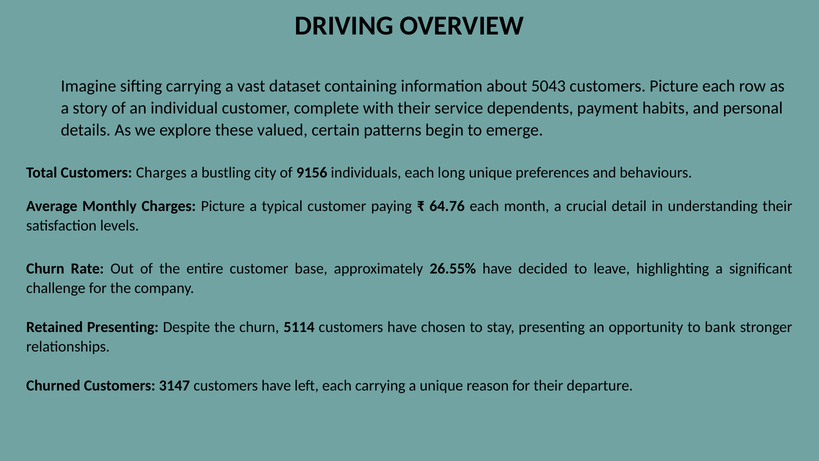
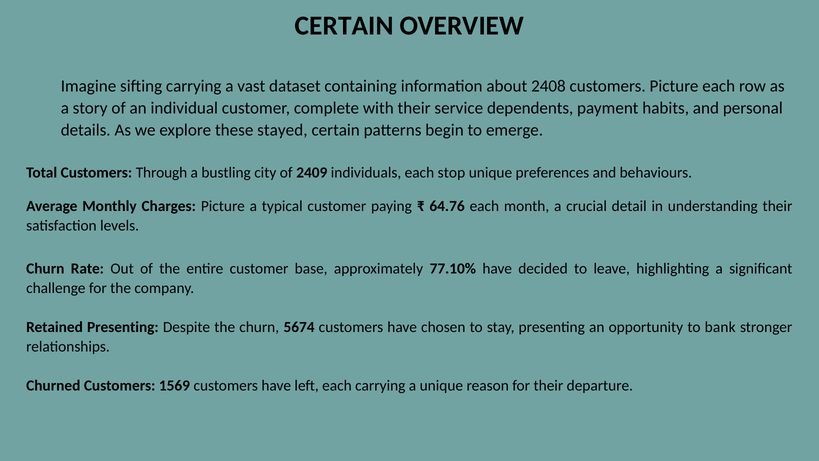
DRIVING at (344, 26): DRIVING -> CERTAIN
5043: 5043 -> 2408
valued: valued -> stayed
Customers Charges: Charges -> Through
9156: 9156 -> 2409
long: long -> stop
26.55%: 26.55% -> 77.10%
5114: 5114 -> 5674
3147: 3147 -> 1569
